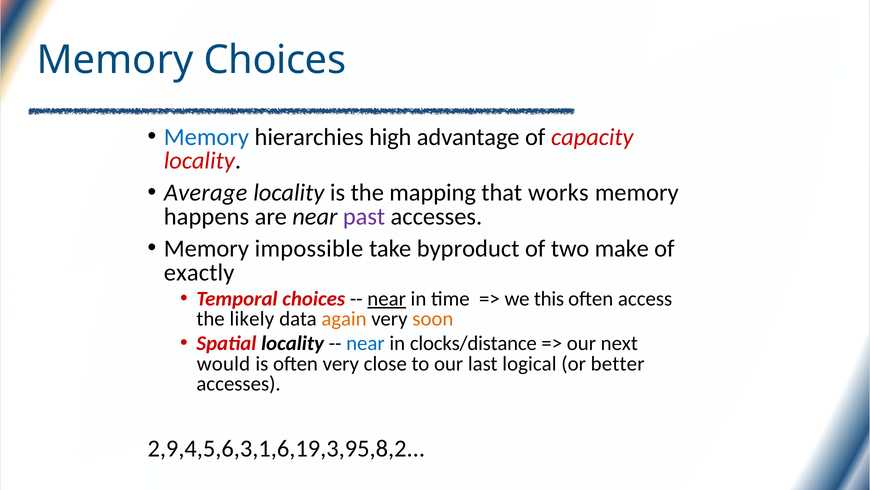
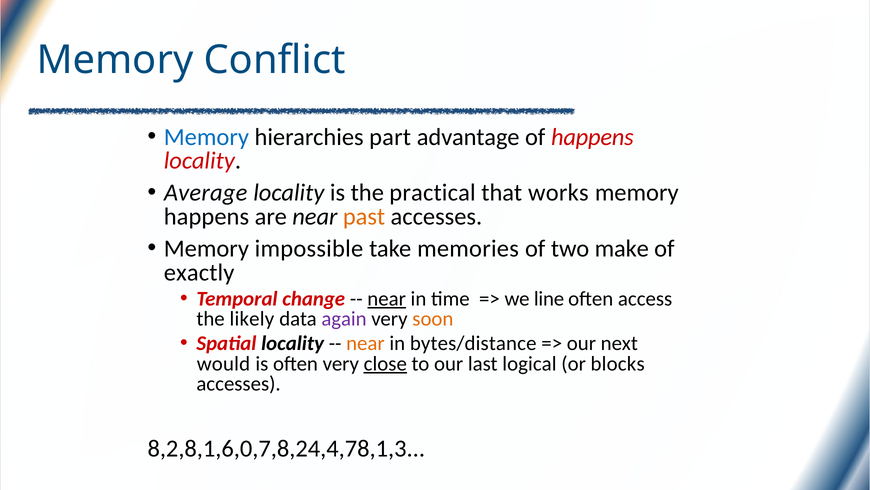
Memory Choices: Choices -> Conflict
high: high -> part
of capacity: capacity -> happens
mapping: mapping -> practical
past colour: purple -> orange
byproduct: byproduct -> memories
Temporal choices: choices -> change
this: this -> line
again colour: orange -> purple
near at (365, 343) colour: blue -> orange
clocks/distance: clocks/distance -> bytes/distance
close underline: none -> present
better: better -> blocks
2,9,4,5,6,3,1,6,19,3,95,8,2: 2,9,4,5,6,3,1,6,19,3,95,8,2 -> 8,2,8,1,6,0,7,8,24,4,78,1,3
